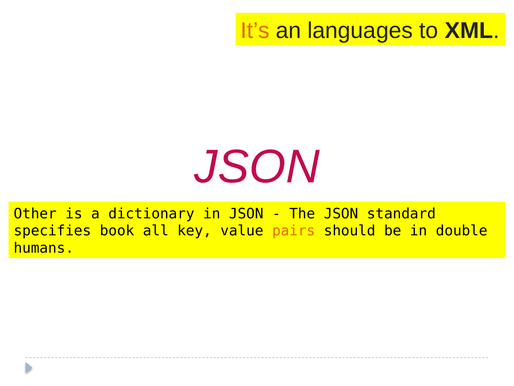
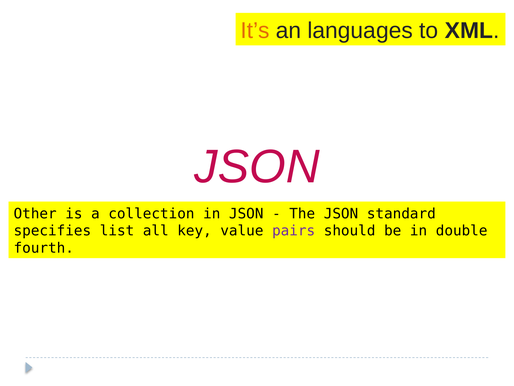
dictionary: dictionary -> collection
book: book -> list
pairs colour: orange -> purple
humans: humans -> fourth
